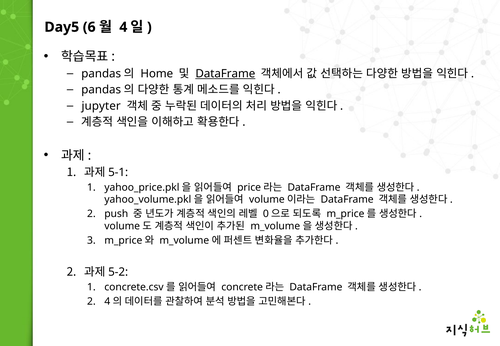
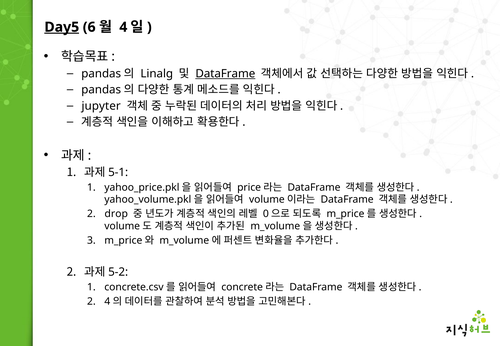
Day5 underline: none -> present
Home: Home -> Linalg
push: push -> drop
